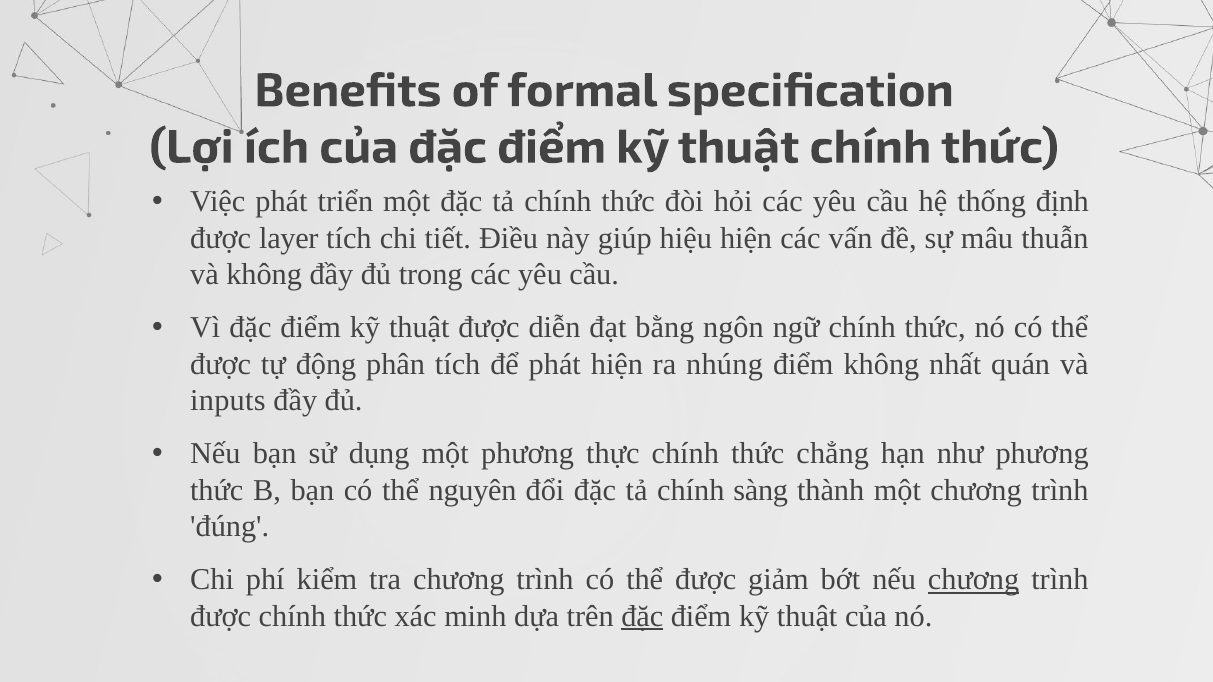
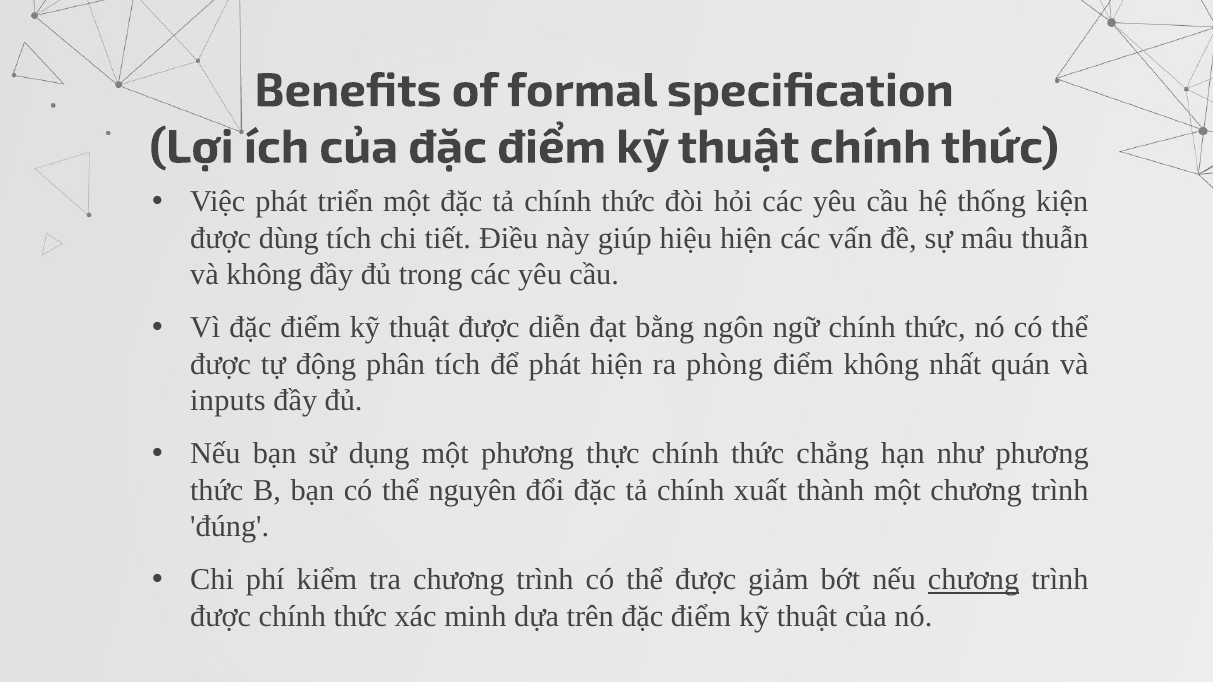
định: định -> kiện
layer: layer -> dùng
nhúng: nhúng -> phòng
sàng: sàng -> xuất
đặc at (642, 616) underline: present -> none
